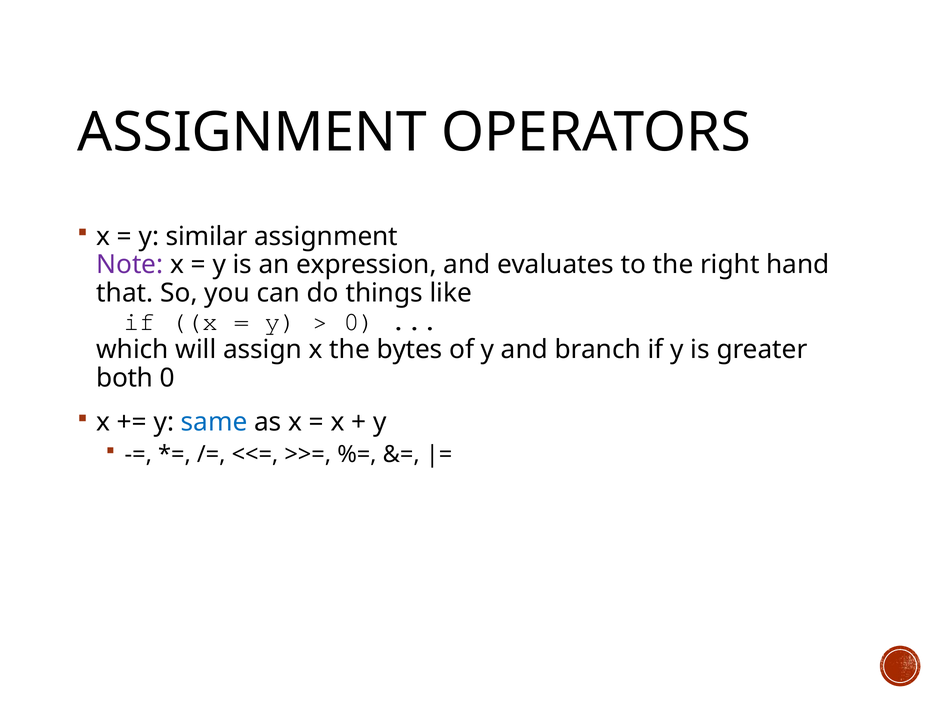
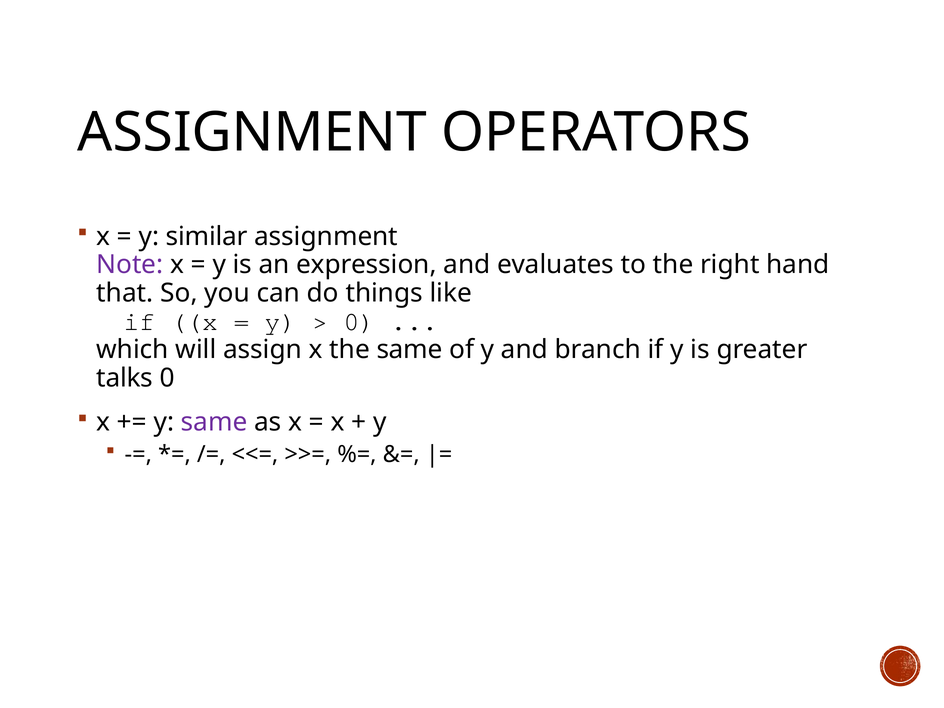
the bytes: bytes -> same
both: both -> talks
same at (214, 422) colour: blue -> purple
